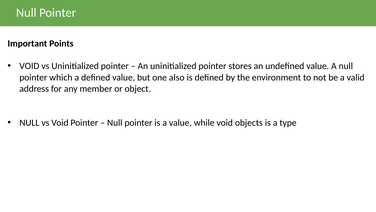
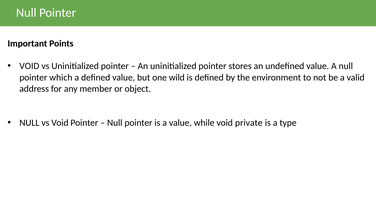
also: also -> wild
objects: objects -> private
